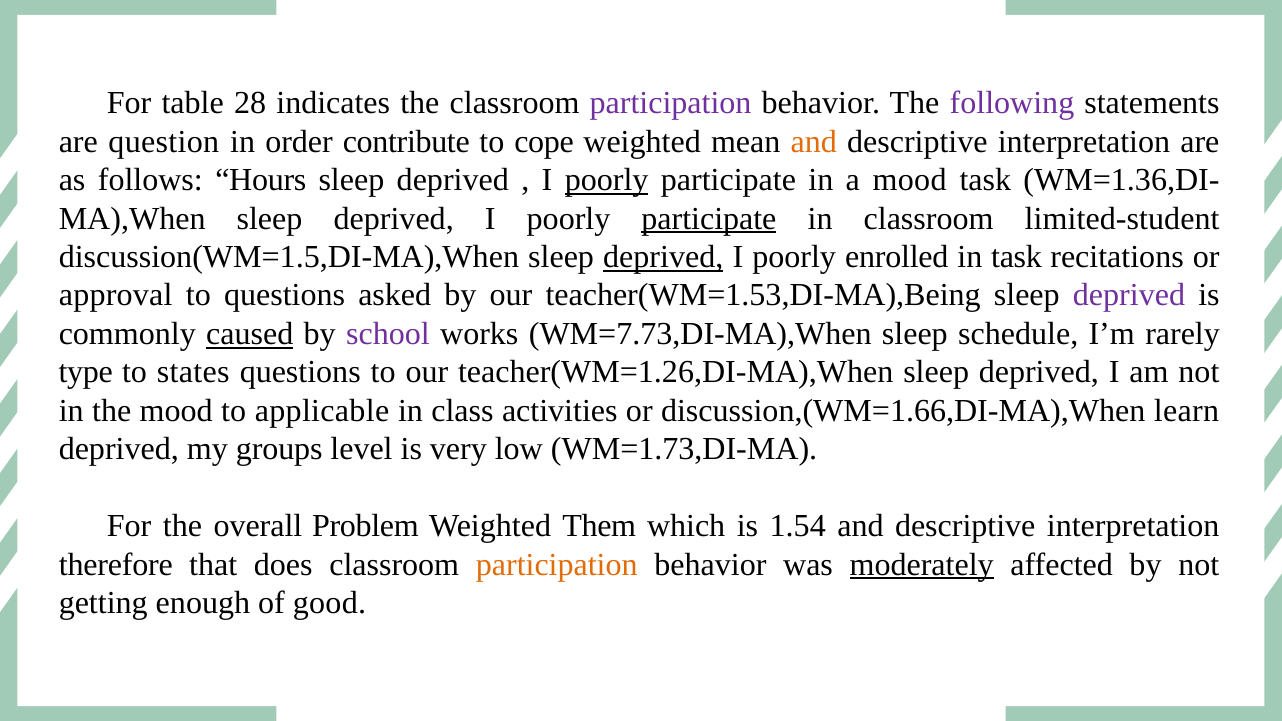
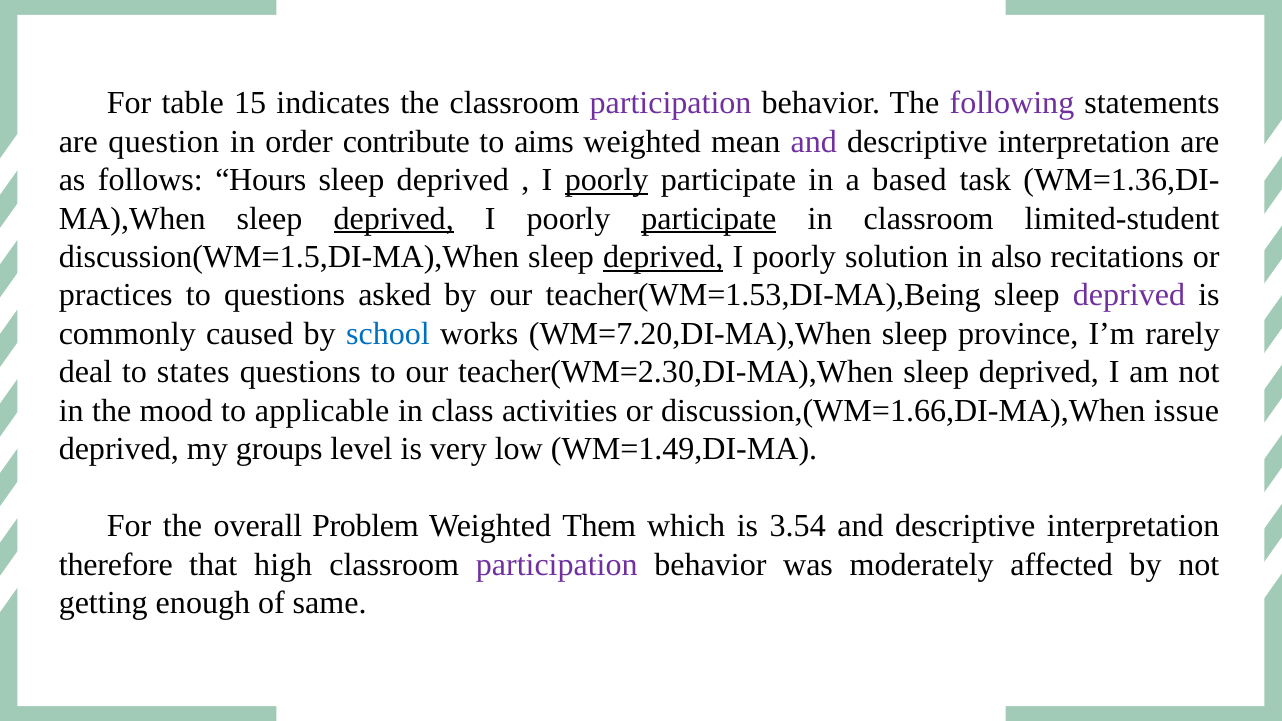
28: 28 -> 15
cope: cope -> aims
and at (814, 142) colour: orange -> purple
a mood: mood -> based
deprived at (394, 219) underline: none -> present
enrolled: enrolled -> solution
in task: task -> also
approval: approval -> practices
caused underline: present -> none
school colour: purple -> blue
WM=7.73,DI-MA),When: WM=7.73,DI-MA),When -> WM=7.20,DI-MA),When
schedule: schedule -> province
type: type -> deal
teacher(WM=1.26,DI-MA),When: teacher(WM=1.26,DI-MA),When -> teacher(WM=2.30,DI-MA),When
learn: learn -> issue
WM=1.73,DI-MA: WM=1.73,DI-MA -> WM=1.49,DI-MA
1.54: 1.54 -> 3.54
does: does -> high
participation at (557, 565) colour: orange -> purple
moderately underline: present -> none
good: good -> same
